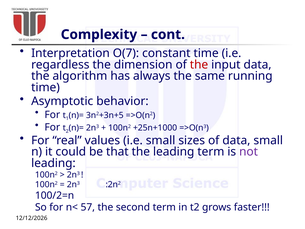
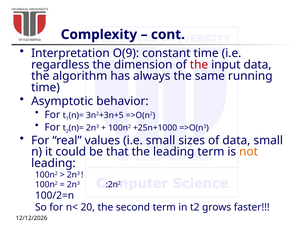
O(7: O(7 -> O(9
not colour: purple -> orange
57: 57 -> 20
